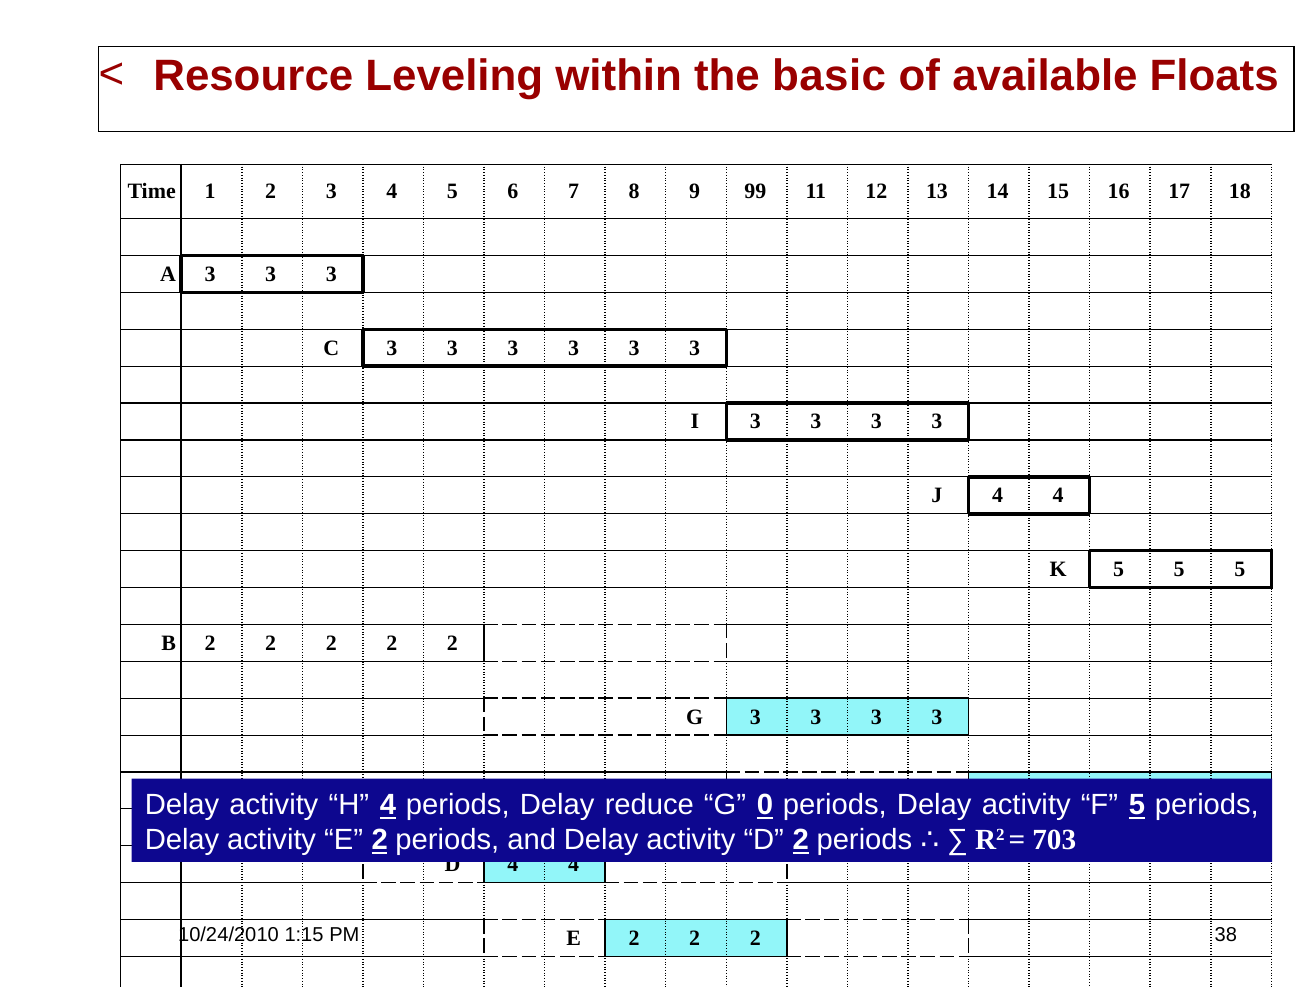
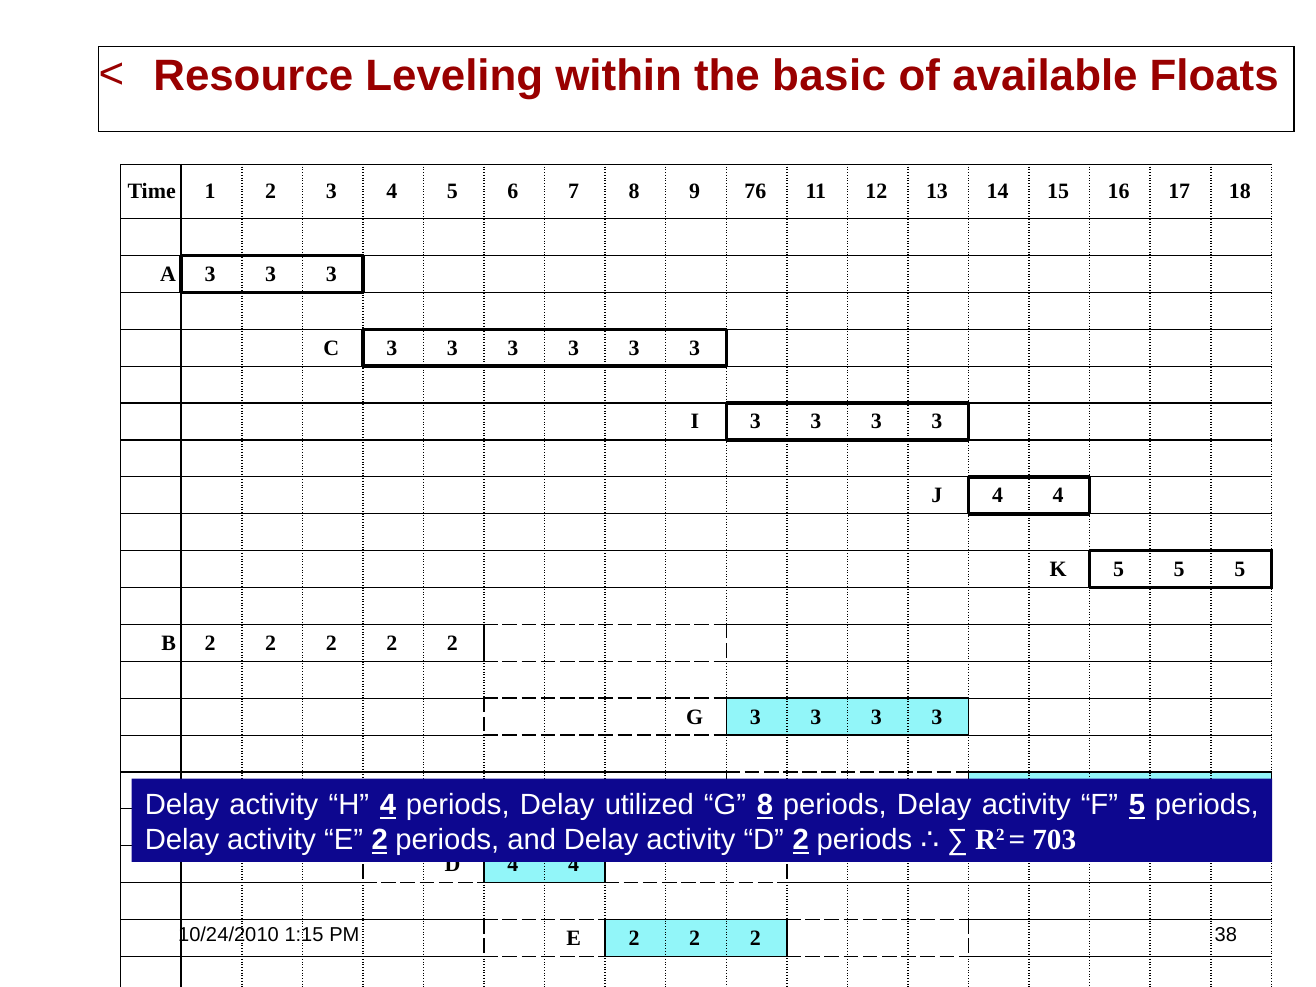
99: 99 -> 76
reduce: reduce -> utilized
G 0: 0 -> 8
